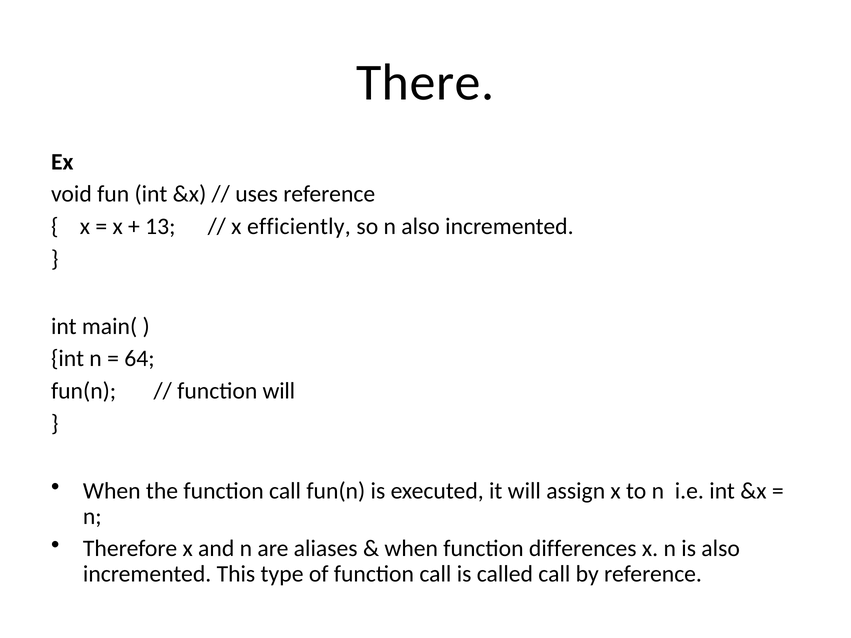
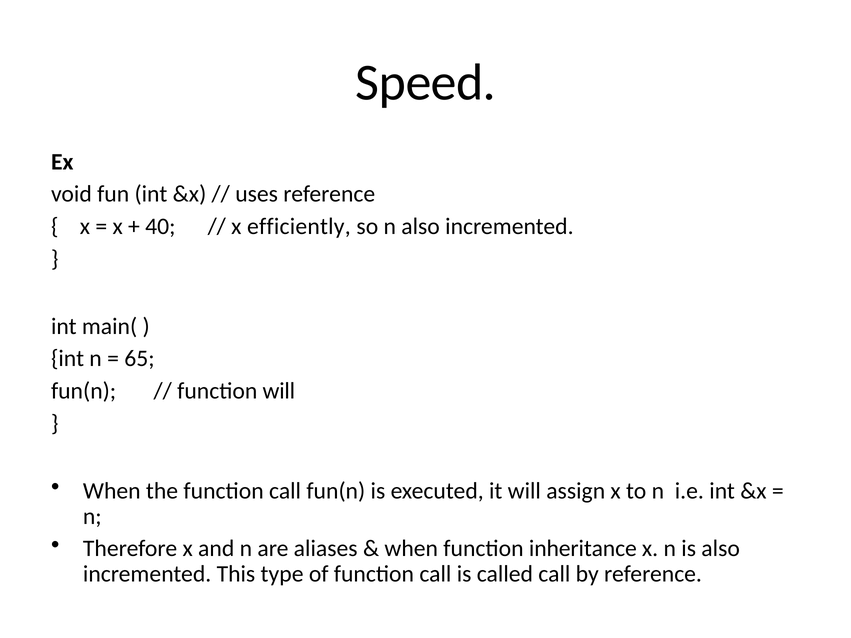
There: There -> Speed
13: 13 -> 40
64: 64 -> 65
differences: differences -> inheritance
